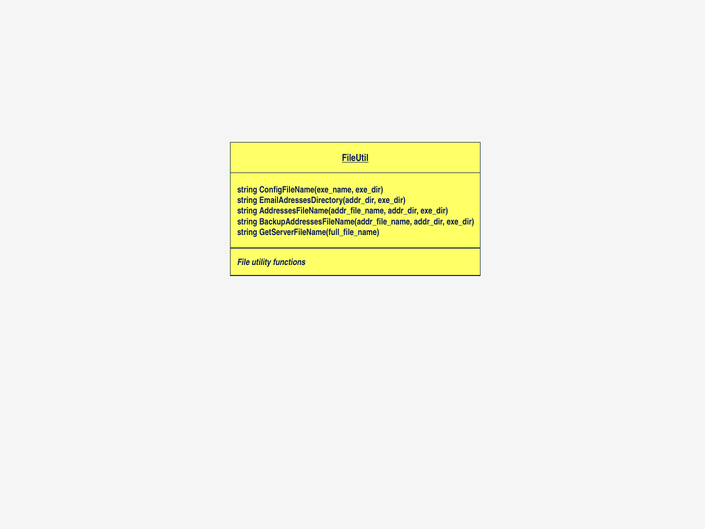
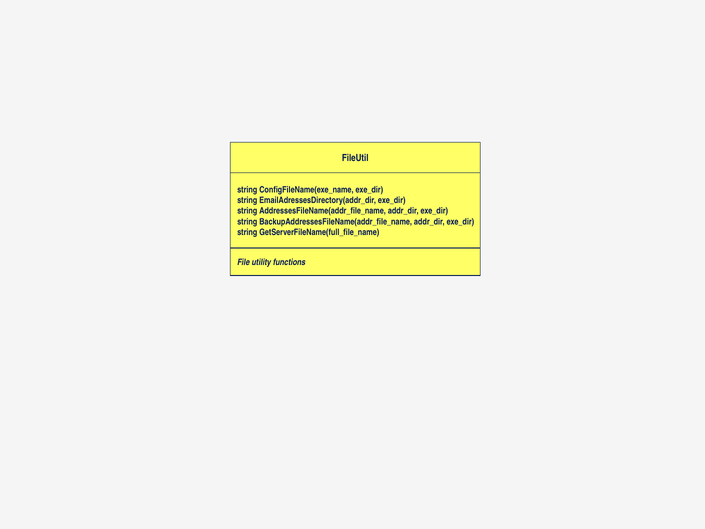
FileUtil underline: present -> none
